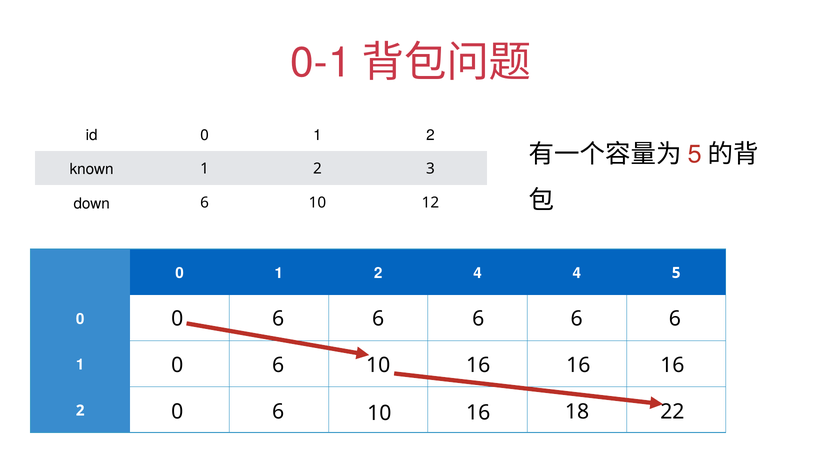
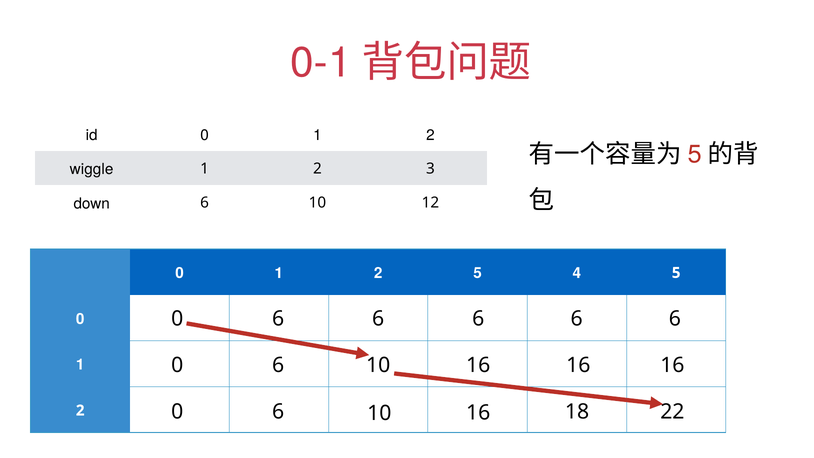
known: known -> wiggle
2 4: 4 -> 5
